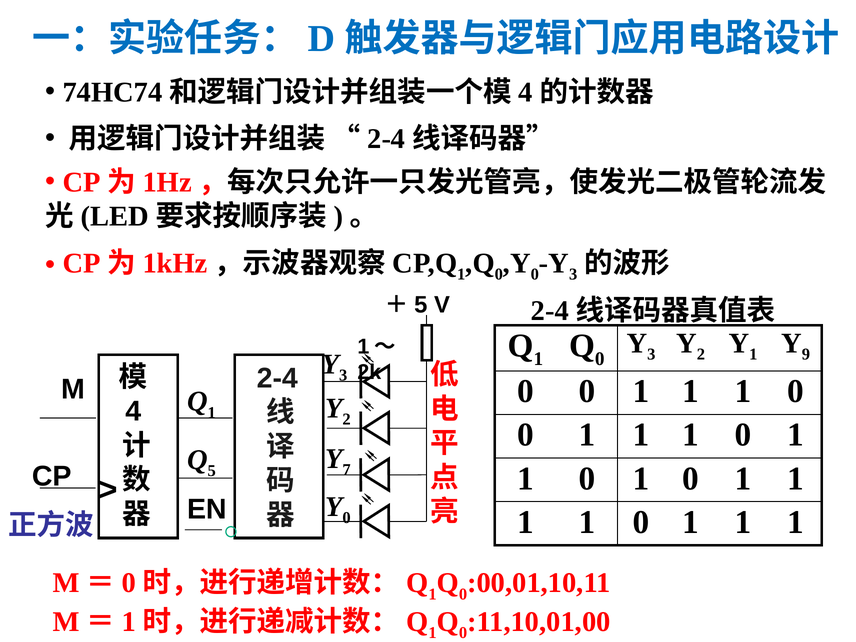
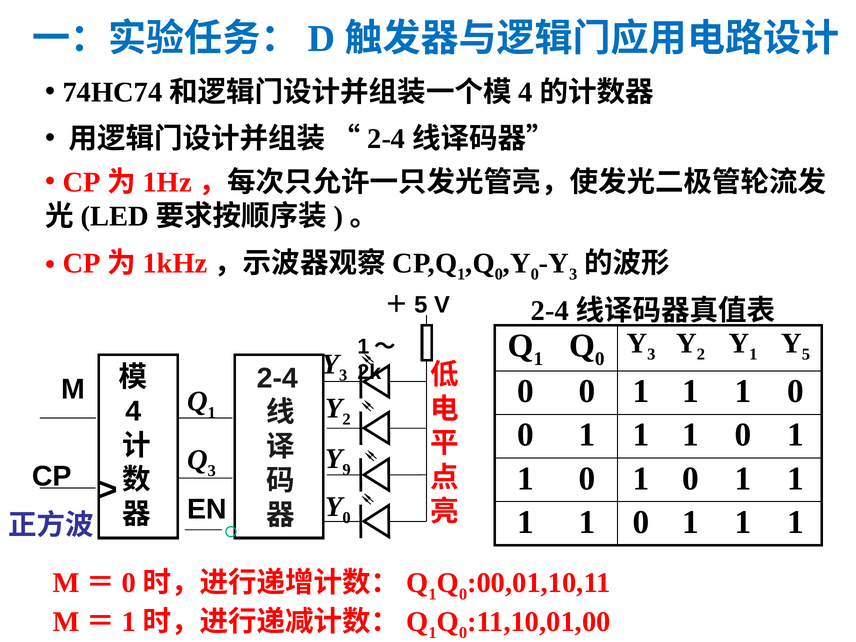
9: 9 -> 5
7: 7 -> 9
5 at (212, 471): 5 -> 3
